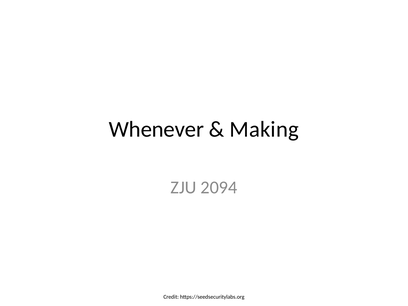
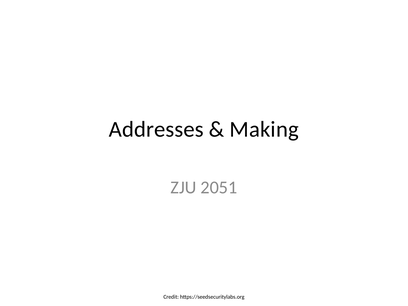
Whenever: Whenever -> Addresses
2094: 2094 -> 2051
